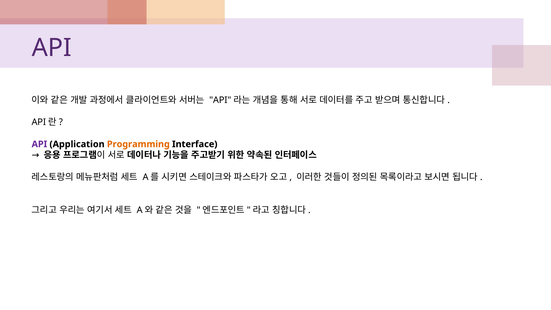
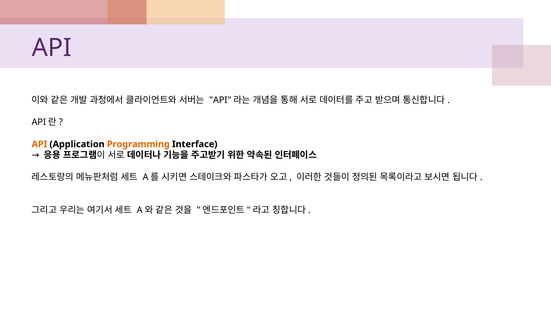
API at (39, 144) colour: purple -> orange
